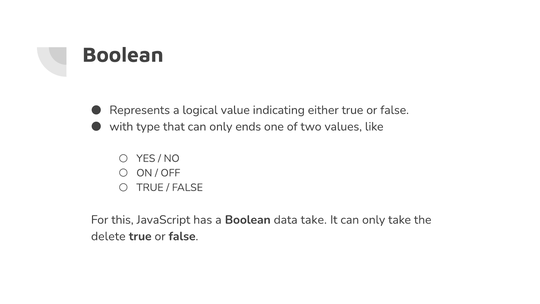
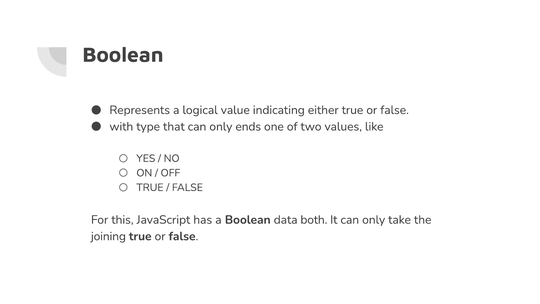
data take: take -> both
delete: delete -> joining
